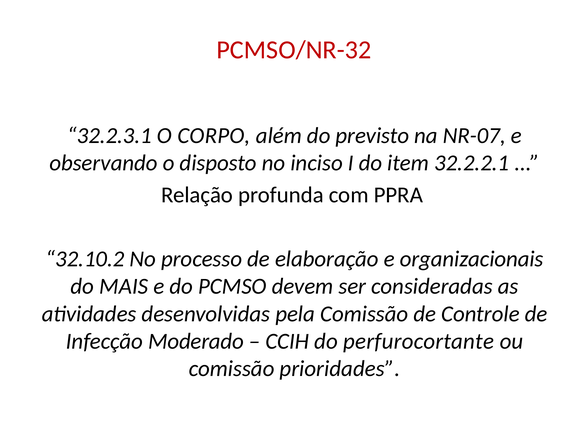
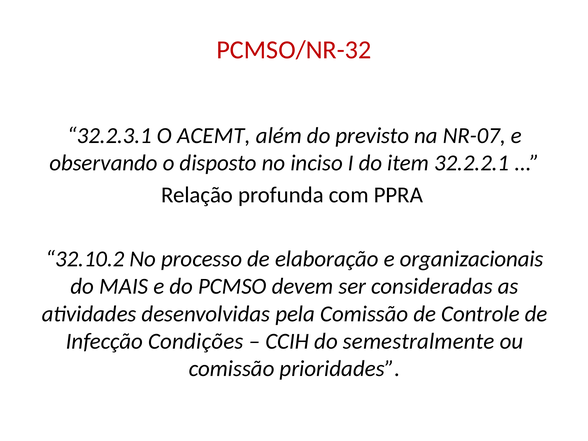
CORPO: CORPO -> ACEMT
Moderado: Moderado -> Condições
perfurocortante: perfurocortante -> semestralmente
